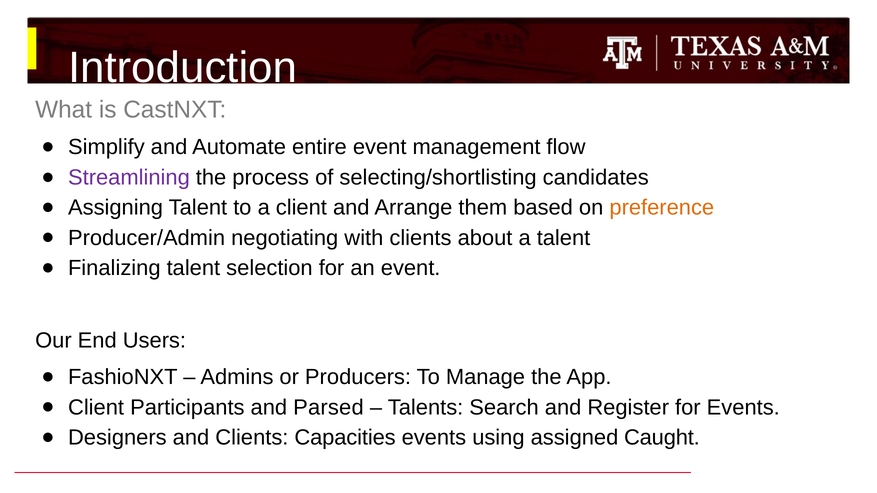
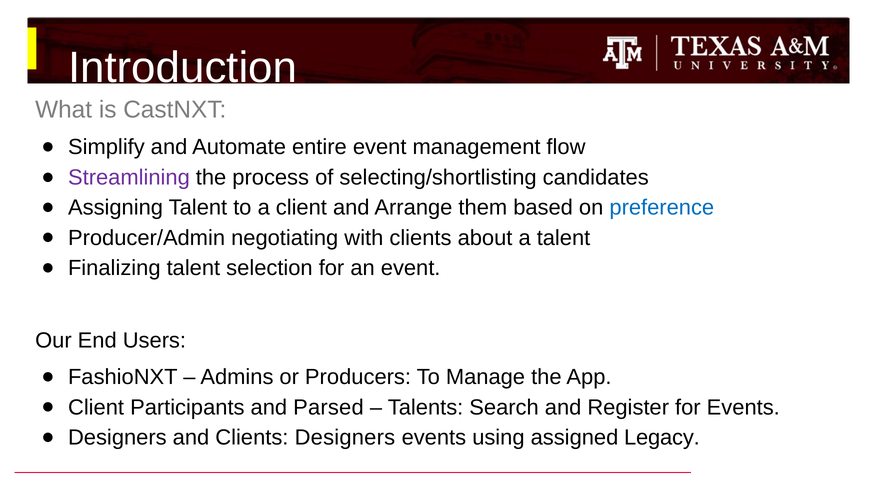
preference colour: orange -> blue
Clients Capacities: Capacities -> Designers
Caught: Caught -> Legacy
